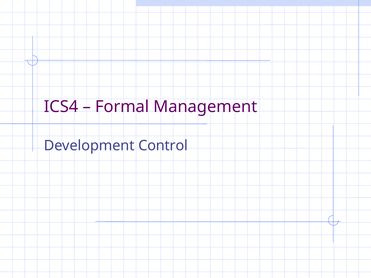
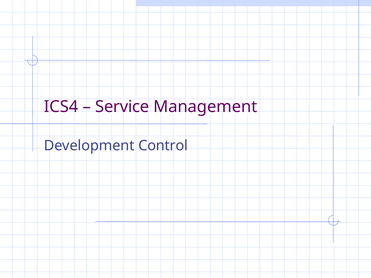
Formal: Formal -> Service
